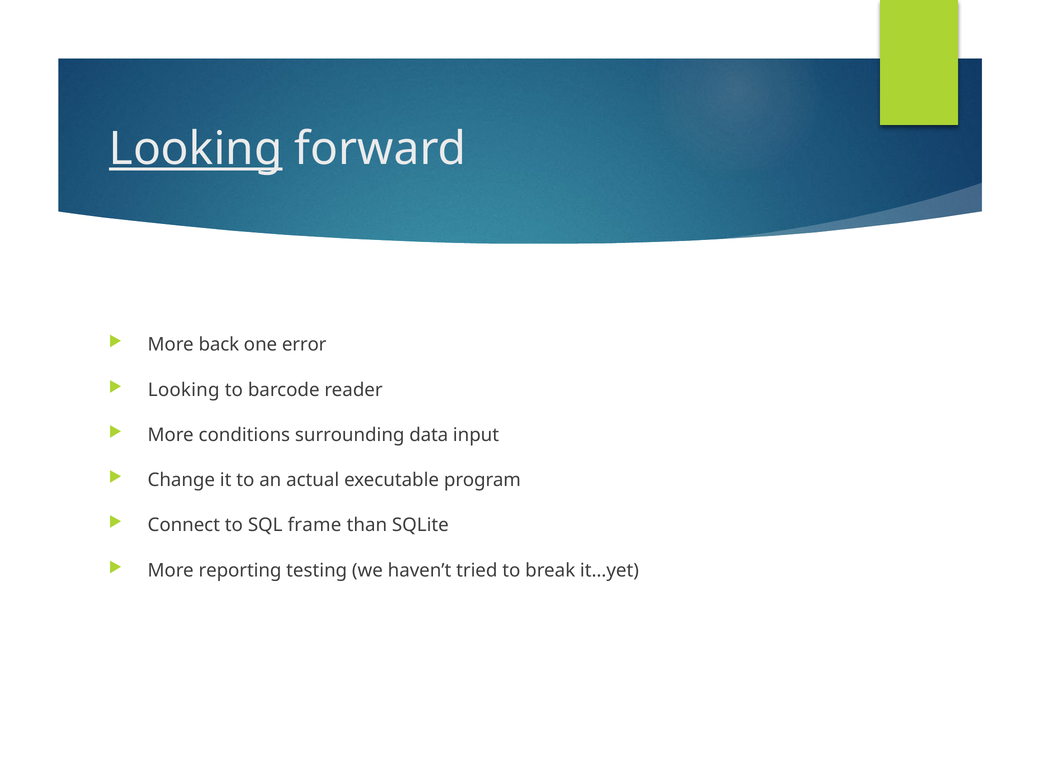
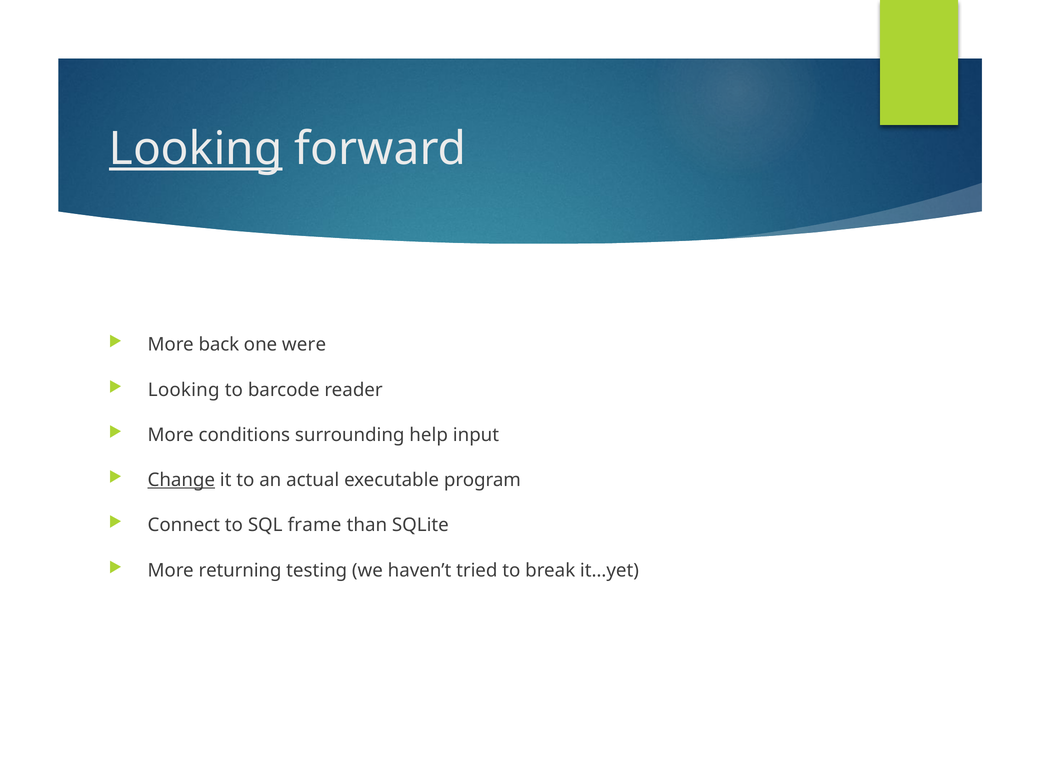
error: error -> were
data: data -> help
Change underline: none -> present
reporting: reporting -> returning
